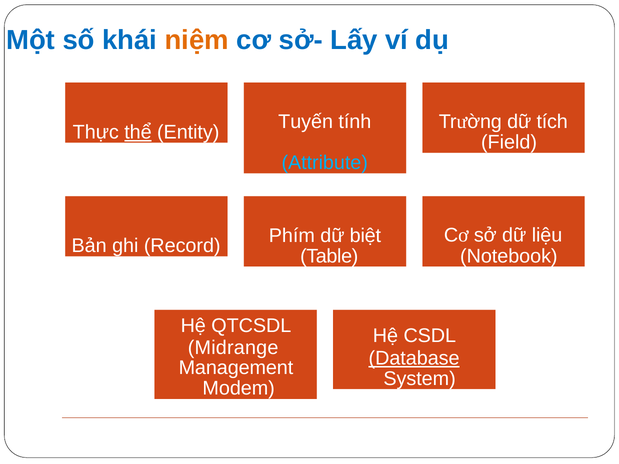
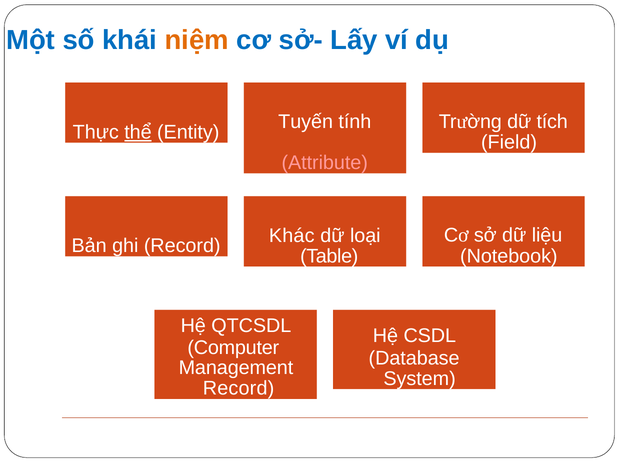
Attribute colour: light blue -> pink
Phím: Phím -> Khác
biệt: biệt -> loại
Midrange: Midrange -> Computer
Database underline: present -> none
Modem at (239, 389): Modem -> Record
